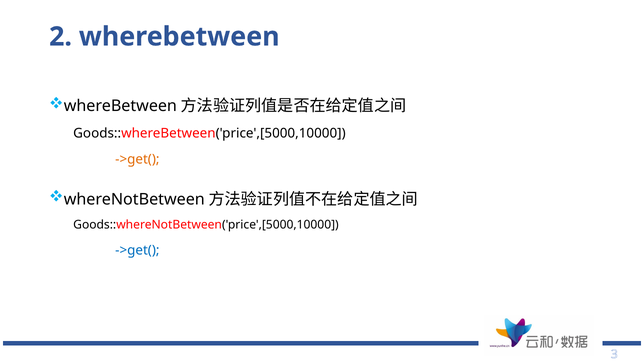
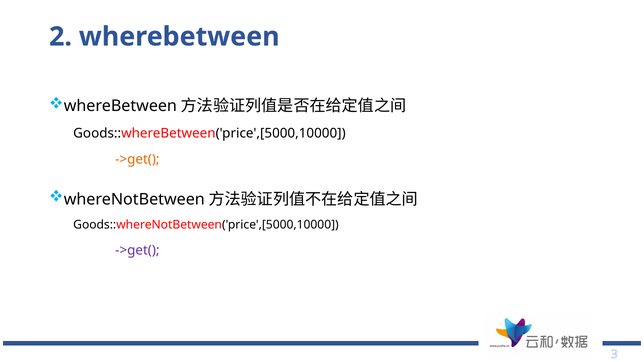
->get( at (137, 250) colour: blue -> purple
